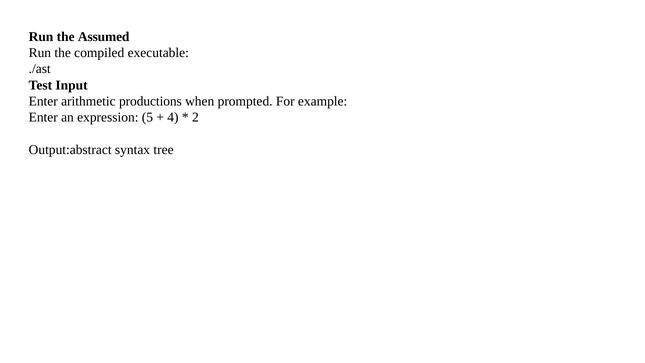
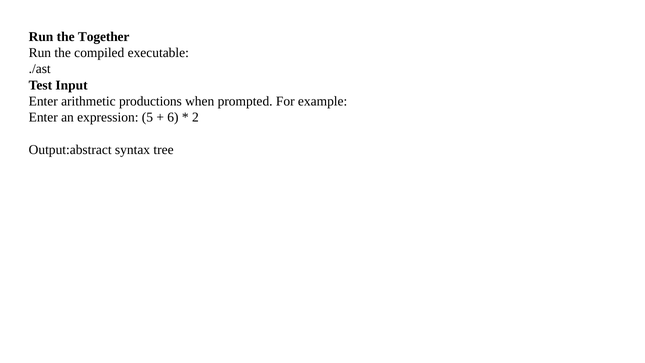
Assumed: Assumed -> Together
4: 4 -> 6
